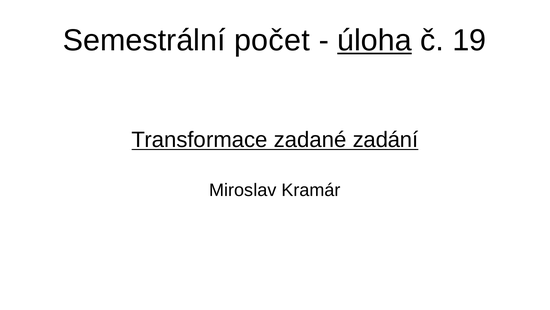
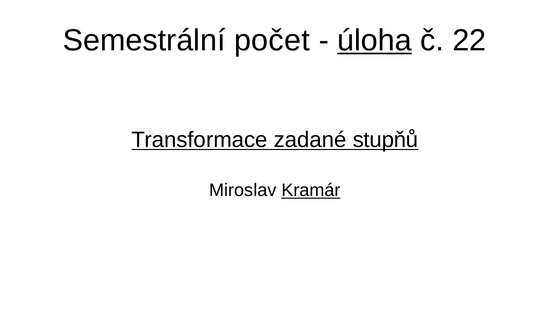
19: 19 -> 22
zadání: zadání -> stupňů
Kramár underline: none -> present
